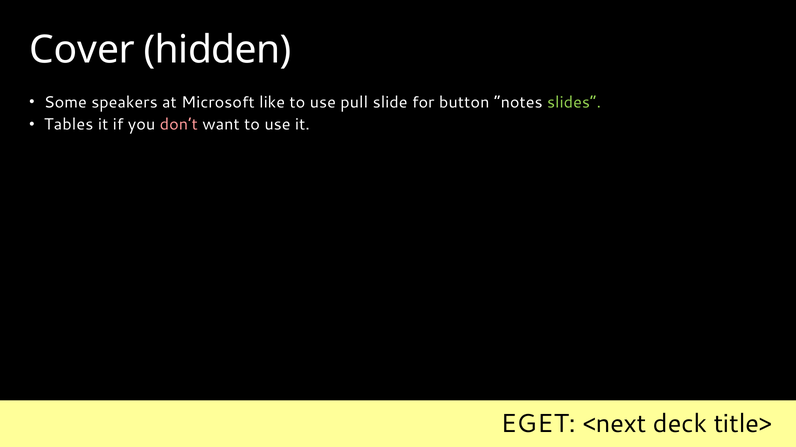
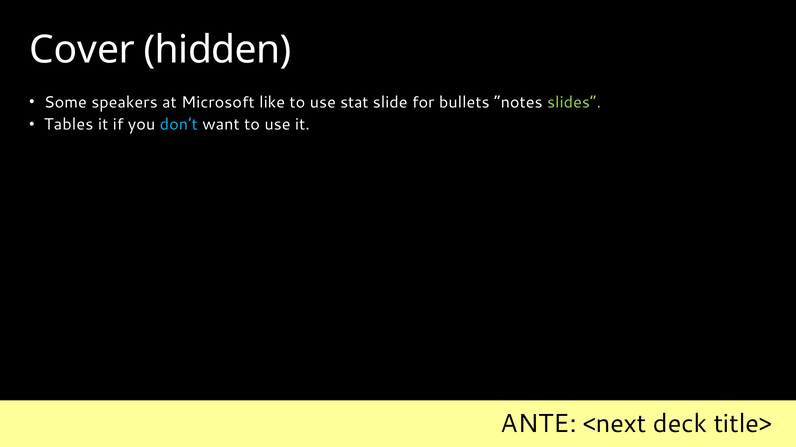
pull: pull -> stat
button: button -> bullets
don’t colour: pink -> light blue
EGET: EGET -> ANTE
